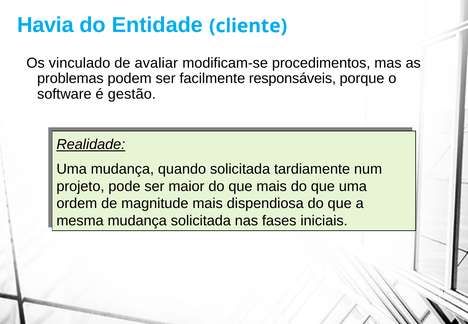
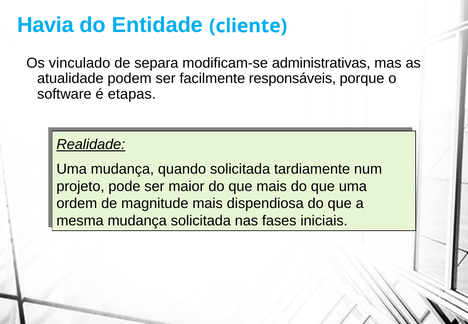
avaliar: avaliar -> separa
procedimentos: procedimentos -> administrativas
problemas: problemas -> atualidade
gestão: gestão -> etapas
